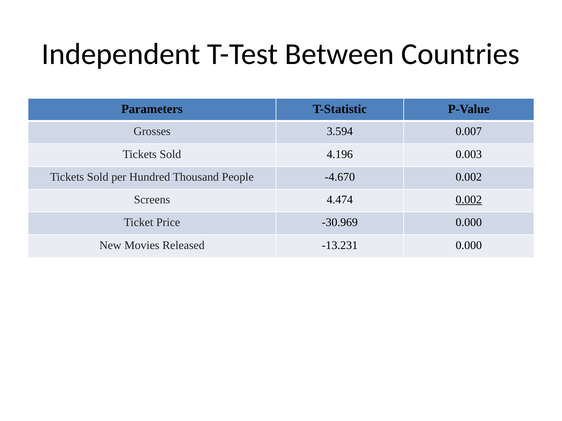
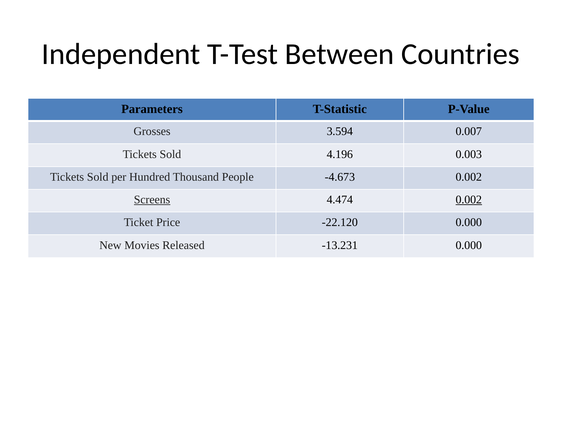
-4.670: -4.670 -> -4.673
Screens underline: none -> present
-30.969: -30.969 -> -22.120
